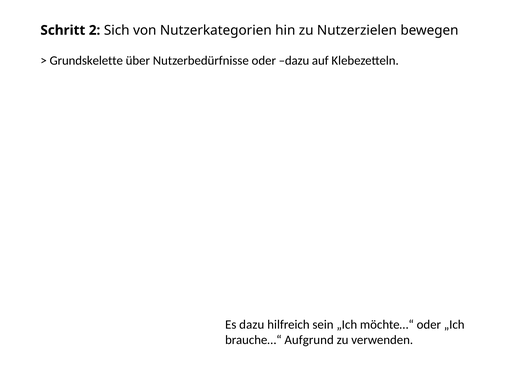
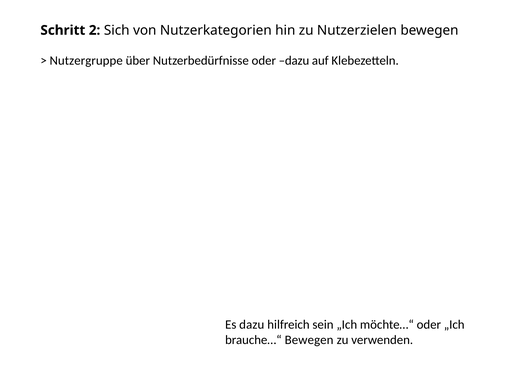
Grundskelette: Grundskelette -> Nutzergruppe
brauche…“ Aufgrund: Aufgrund -> Bewegen
